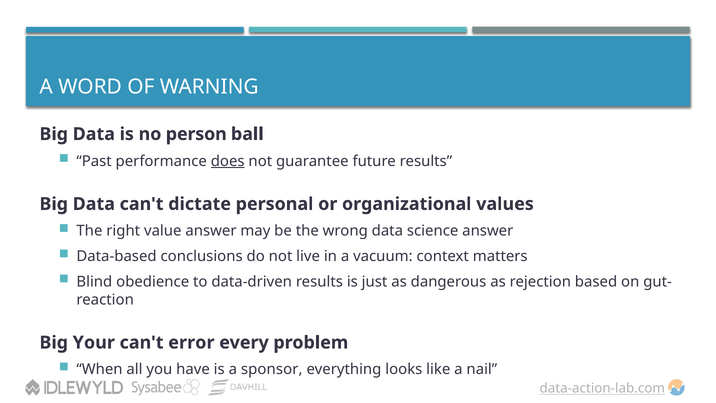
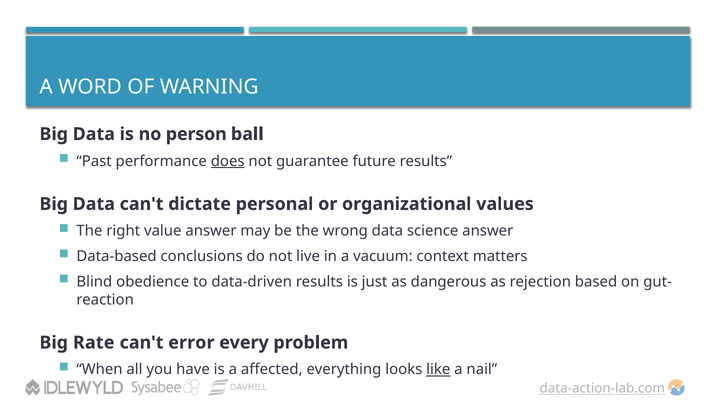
Your: Your -> Rate
sponsor: sponsor -> affected
like underline: none -> present
